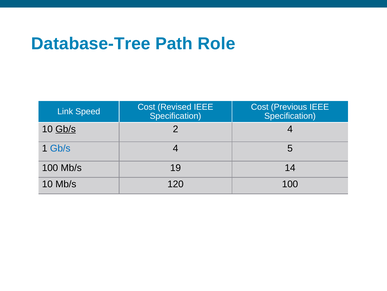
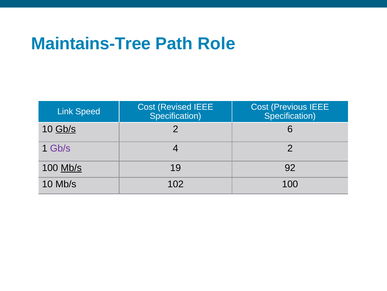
Database-Tree: Database-Tree -> Maintains-Tree
2 4: 4 -> 6
Gb/s at (60, 148) colour: blue -> purple
4 5: 5 -> 2
Mb/s at (71, 167) underline: none -> present
14: 14 -> 92
120: 120 -> 102
